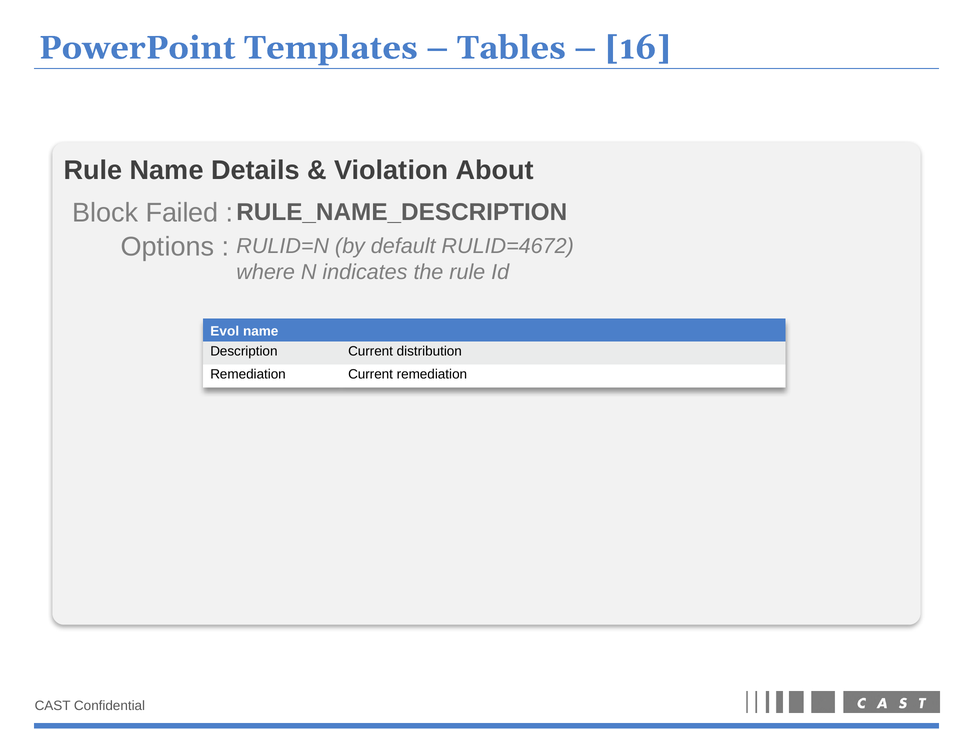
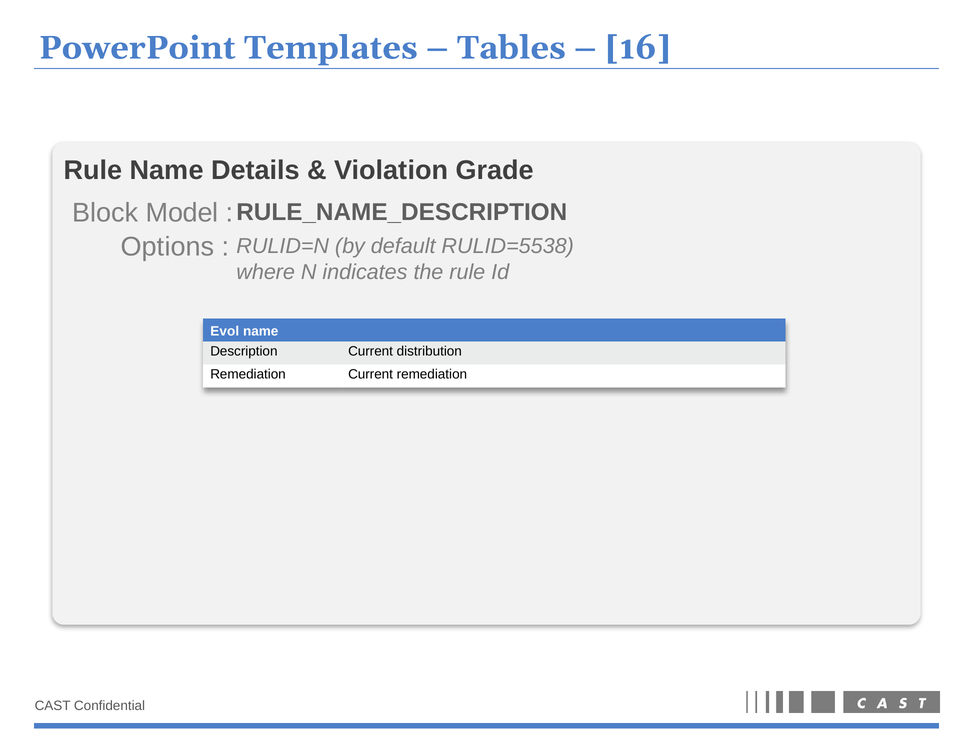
About: About -> Grade
Failed: Failed -> Model
RULID=4672: RULID=4672 -> RULID=5538
